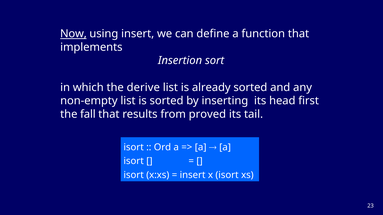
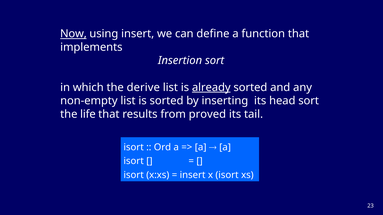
already underline: none -> present
head first: first -> sort
fall: fall -> life
